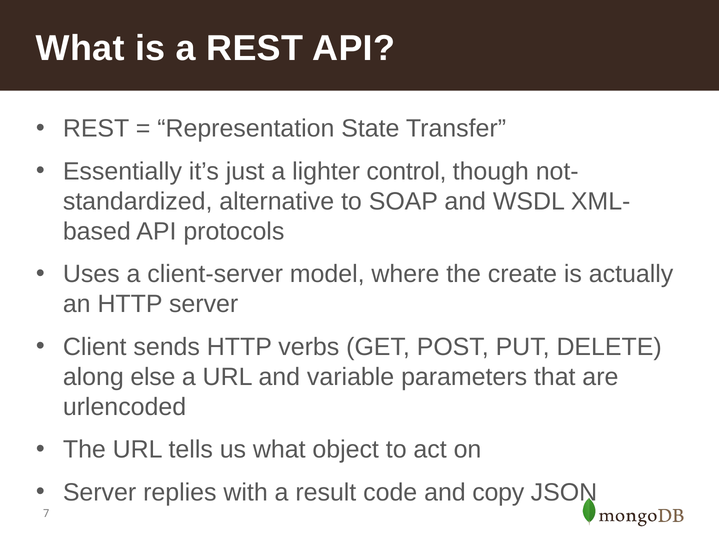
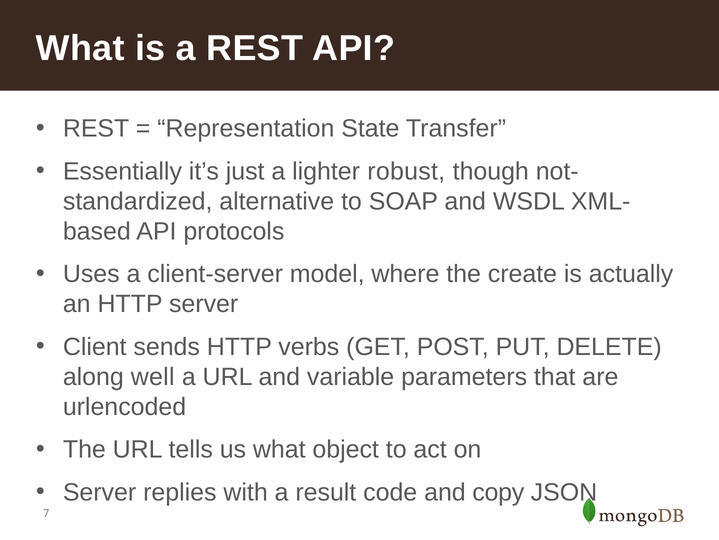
control: control -> robust
else: else -> well
